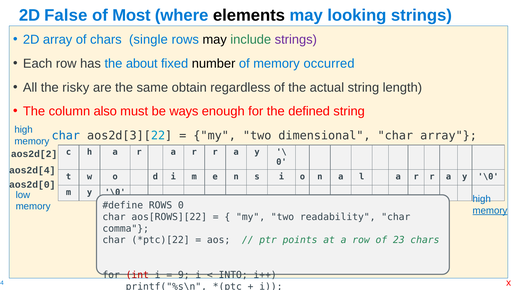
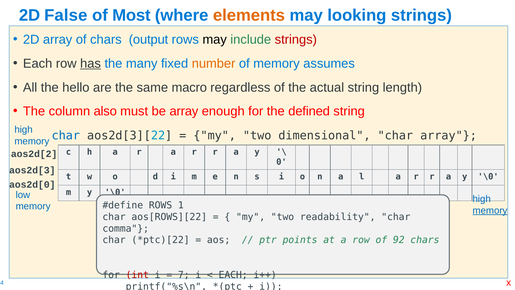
elements colour: black -> orange
single: single -> output
strings at (296, 40) colour: purple -> red
has underline: none -> present
about: about -> many
number colour: black -> orange
occurred: occurred -> assumes
risky: risky -> hello
obtain: obtain -> macro
be ways: ways -> array
aos2d[4: aos2d[4 -> aos2d[3
ROWS 0: 0 -> 1
23: 23 -> 92
9: 9 -> 7
INTO at (233, 275): INTO -> EACH
